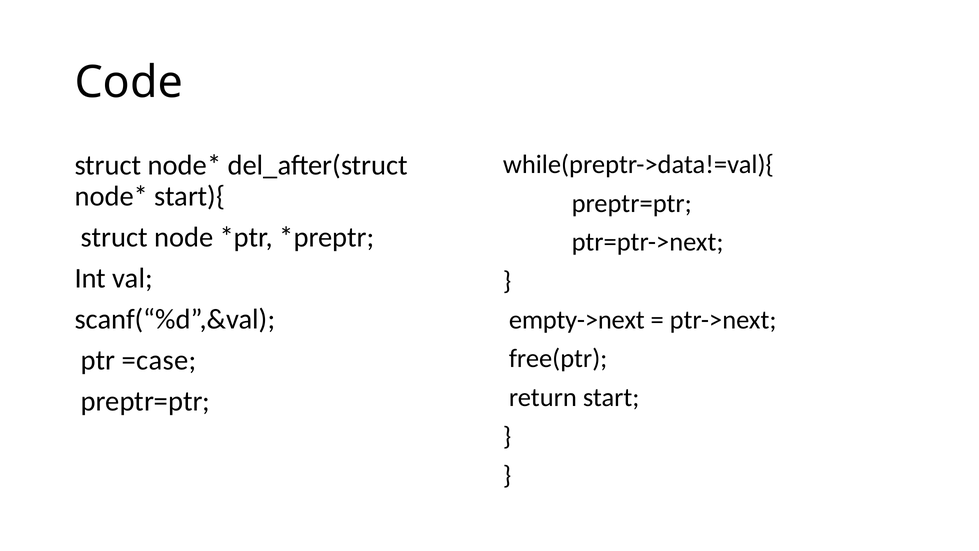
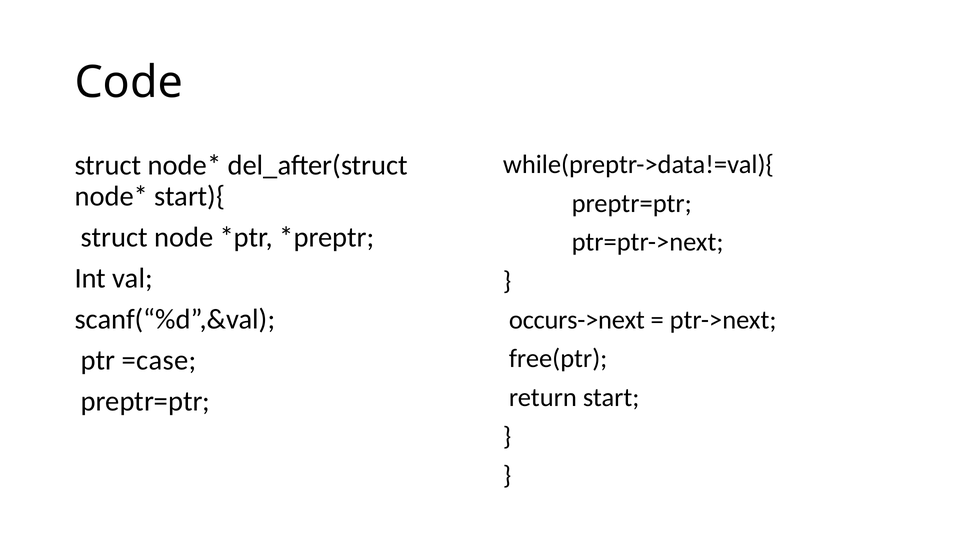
empty->next: empty->next -> occurs->next
